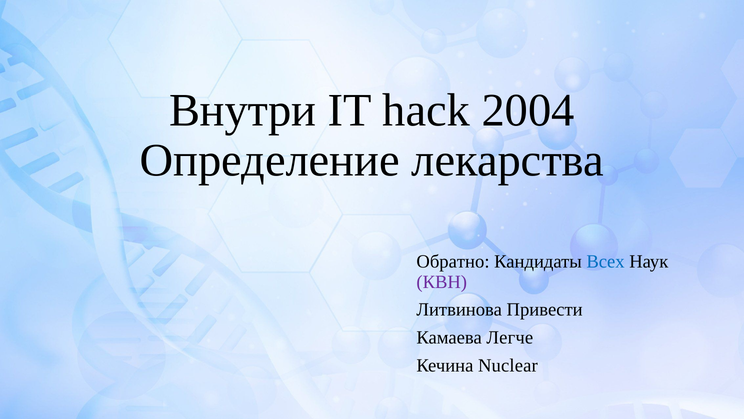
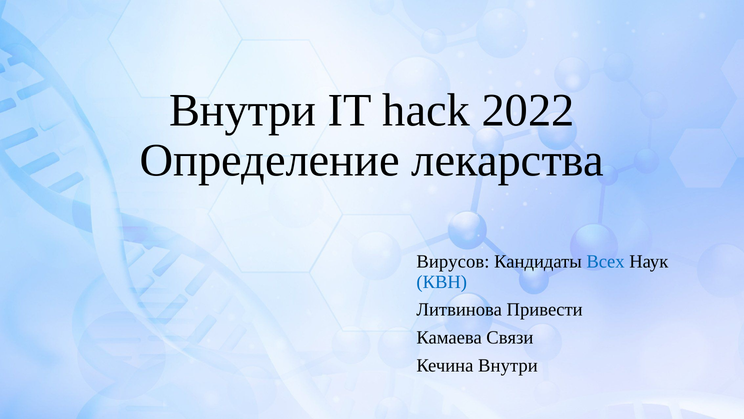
2004: 2004 -> 2022
Обратно: Обратно -> Вирусов
КВН colour: purple -> blue
Легче: Легче -> Связи
Кечина Nuclear: Nuclear -> Внутри
